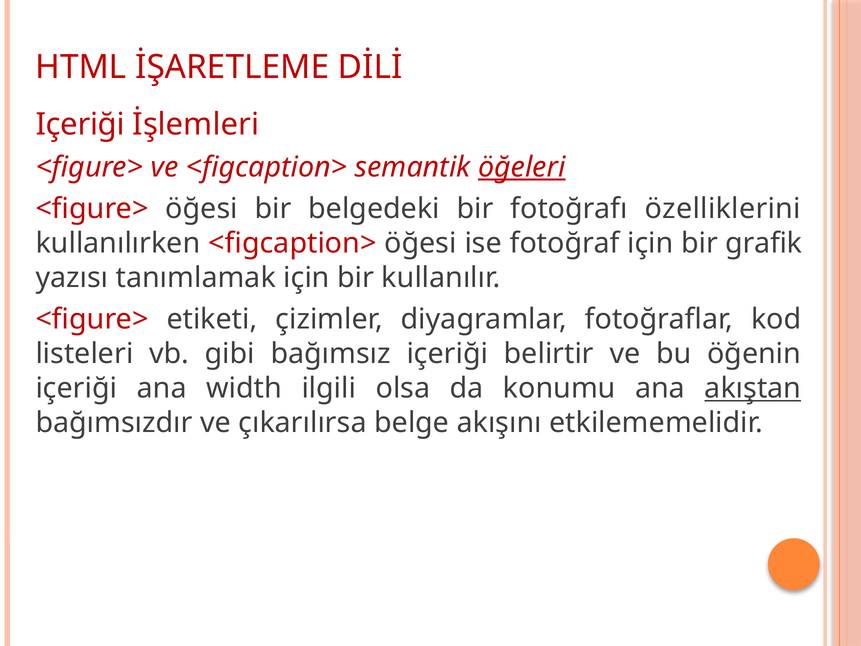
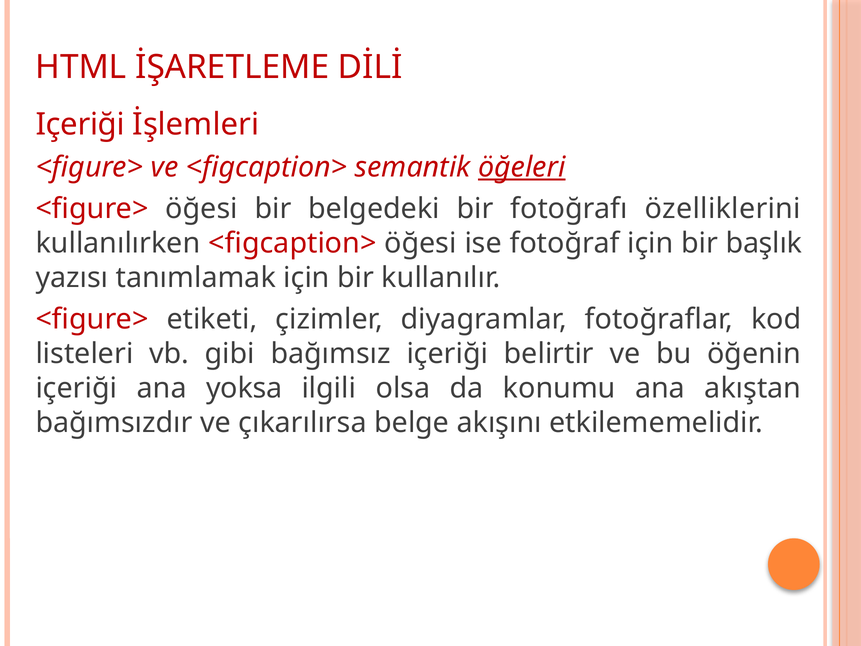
grafik: grafik -> başlık
width: width -> yoksa
akıştan underline: present -> none
